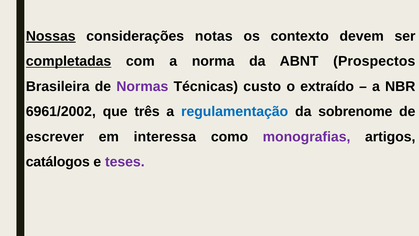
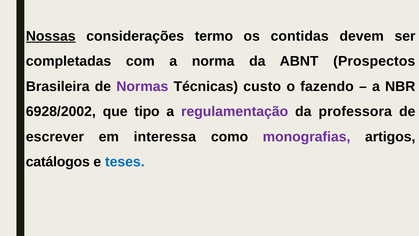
notas: notas -> termo
contexto: contexto -> contidas
completadas underline: present -> none
extraído: extraído -> fazendo
6961/2002: 6961/2002 -> 6928/2002
três: três -> tipo
regulamentação colour: blue -> purple
sobrenome: sobrenome -> professora
teses colour: purple -> blue
